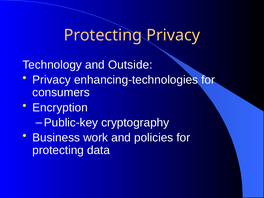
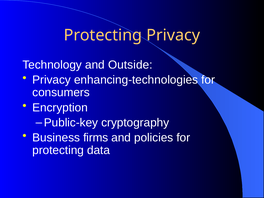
work: work -> firms
